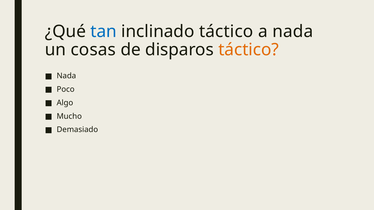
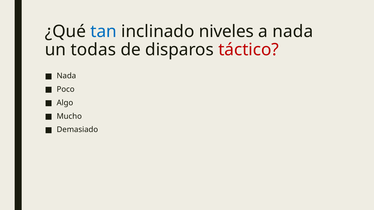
inclinado táctico: táctico -> niveles
cosas: cosas -> todas
táctico at (249, 50) colour: orange -> red
